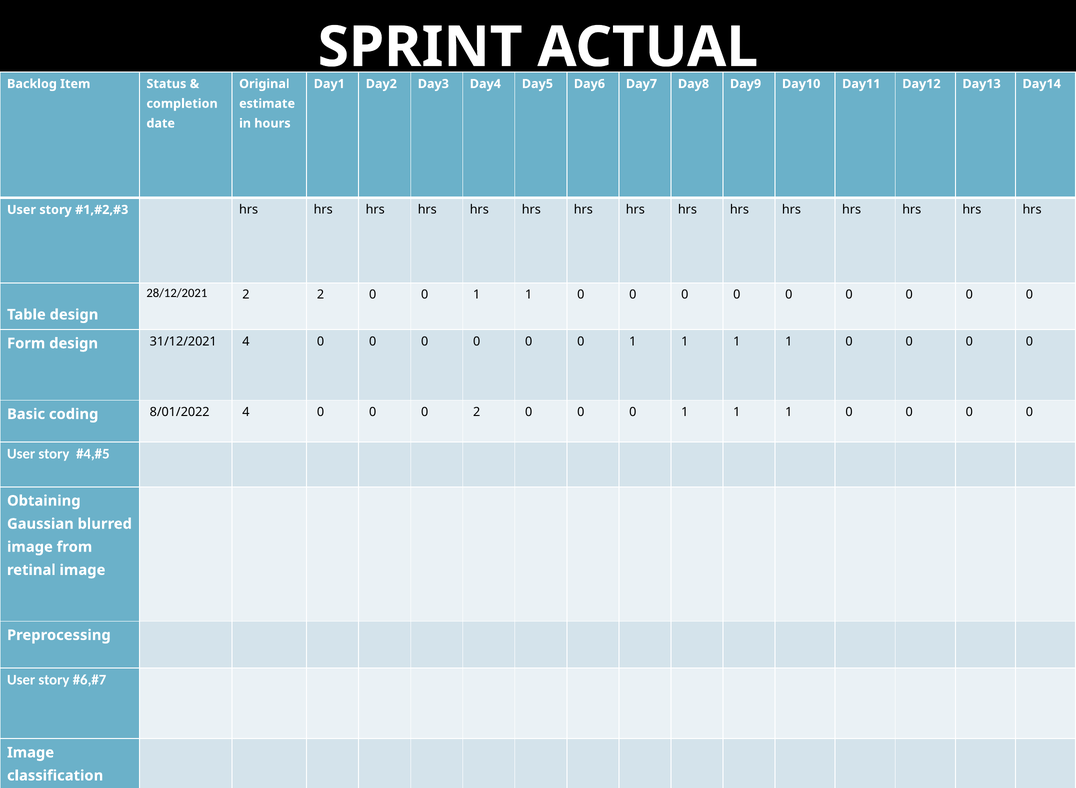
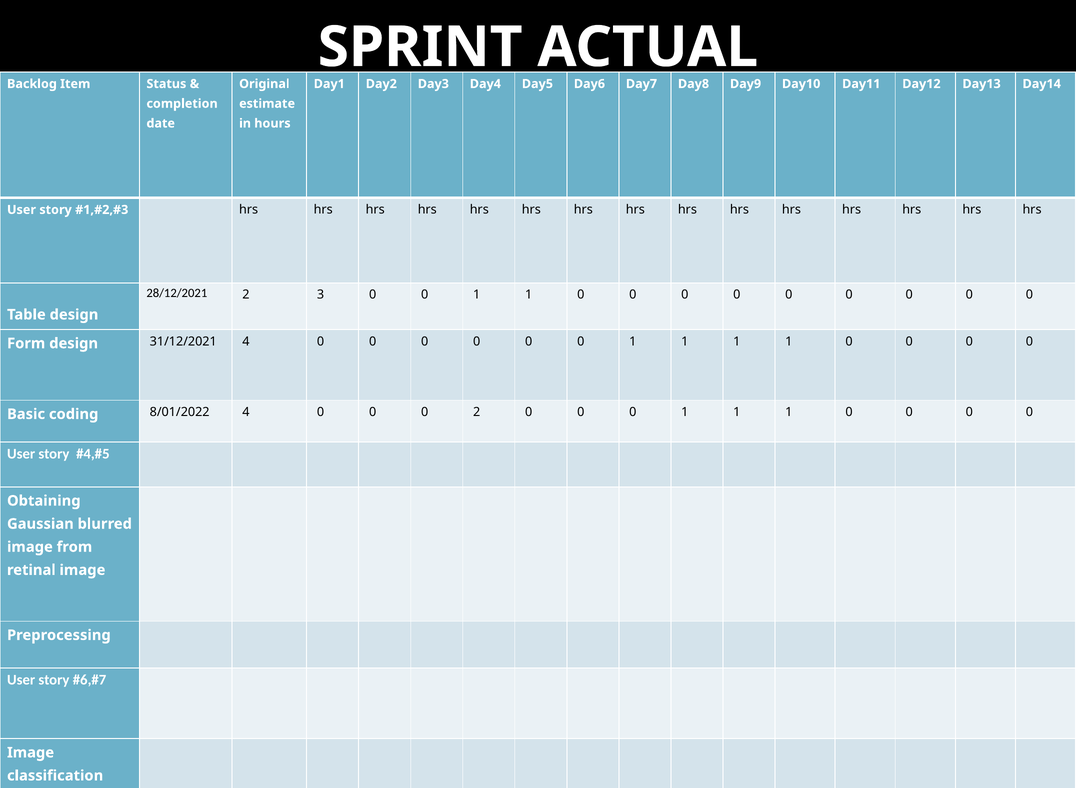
2 2: 2 -> 3
